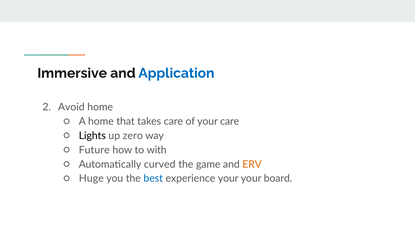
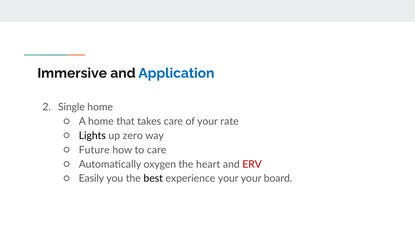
Avoid: Avoid -> Single
your care: care -> rate
to with: with -> care
curved: curved -> oxygen
game: game -> heart
ERV colour: orange -> red
Huge: Huge -> Easily
best colour: blue -> black
